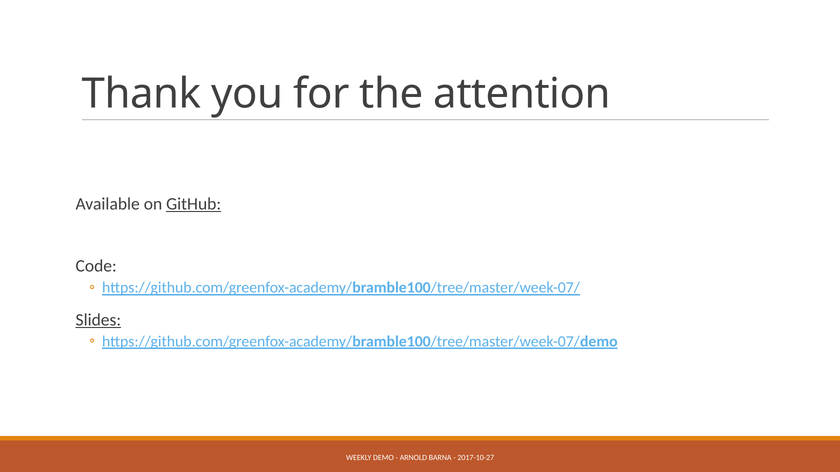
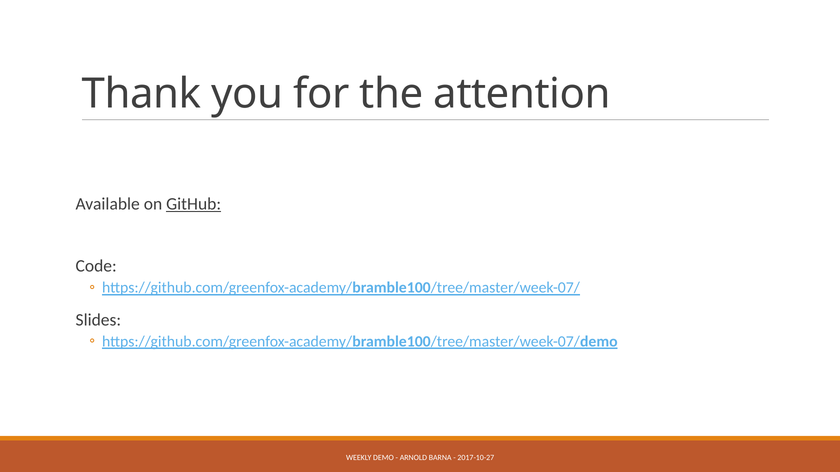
Slides underline: present -> none
